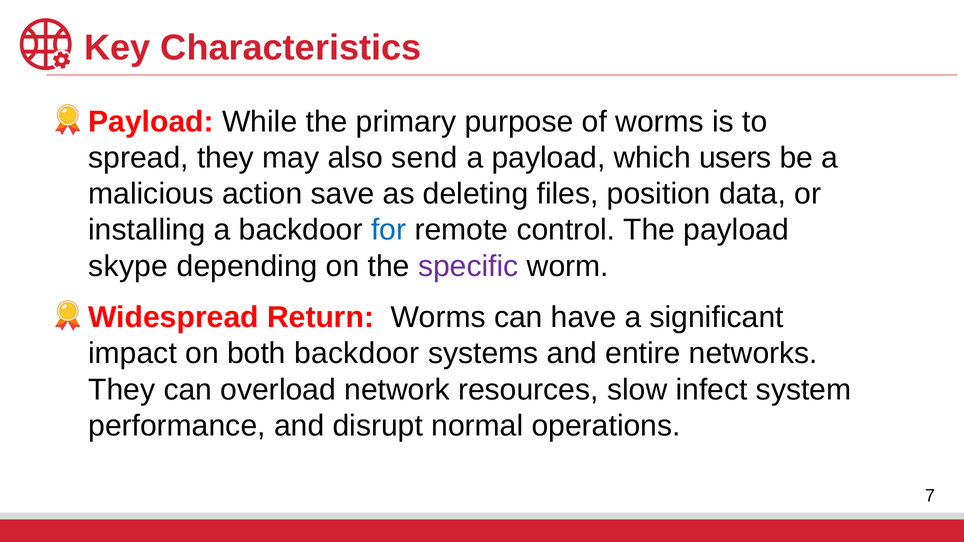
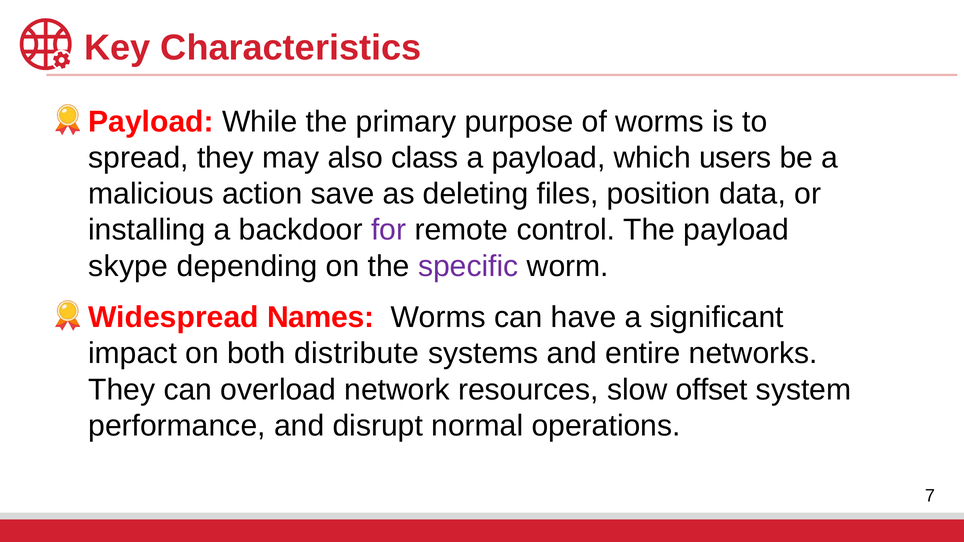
send: send -> class
for colour: blue -> purple
Return: Return -> Names
both backdoor: backdoor -> distribute
infect: infect -> offset
